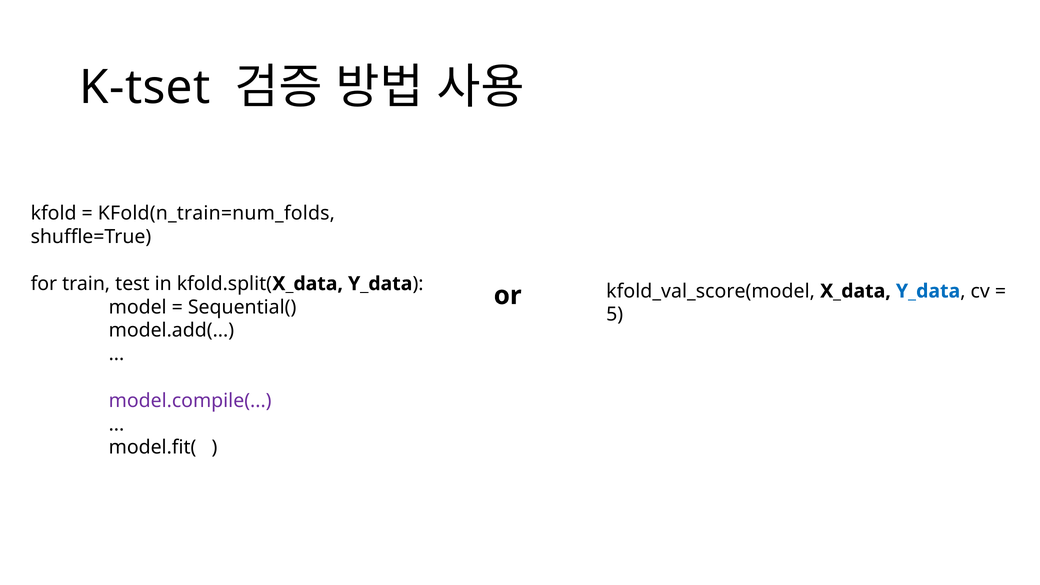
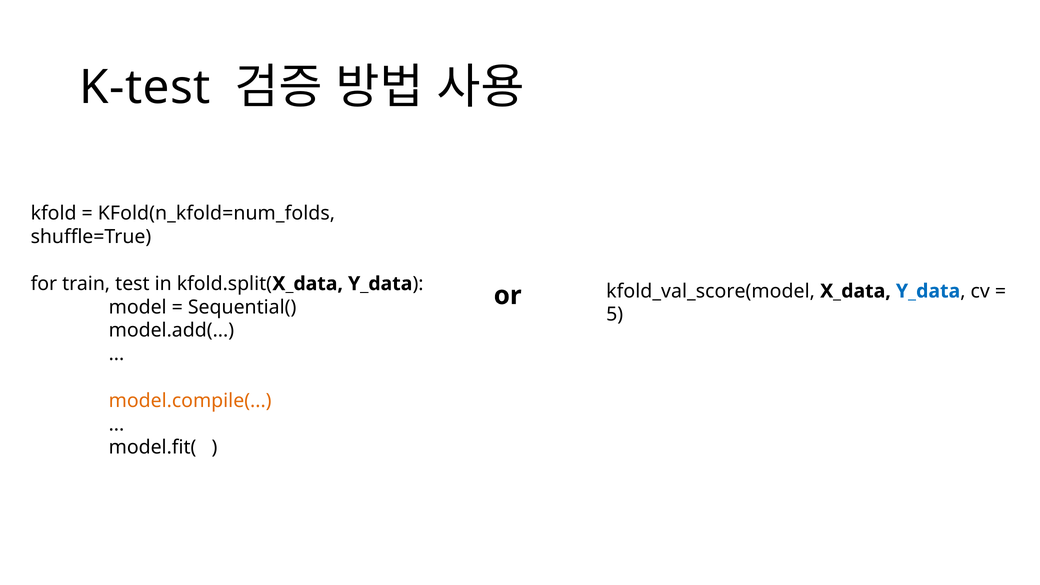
K-tset: K-tset -> K-test
KFold(n_train=num_folds: KFold(n_train=num_folds -> KFold(n_kfold=num_folds
model.compile( colour: purple -> orange
